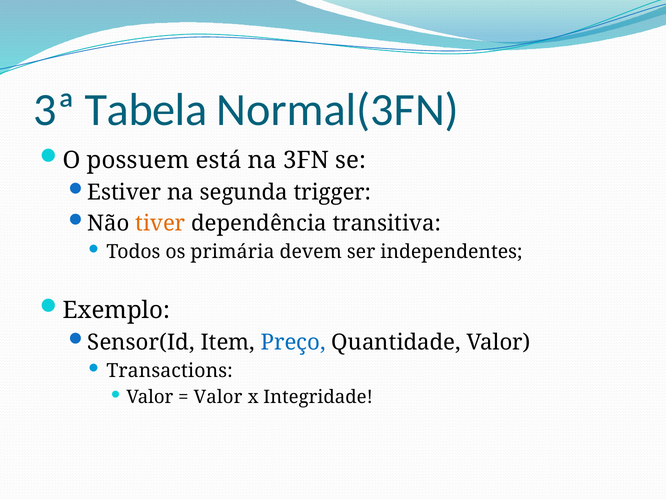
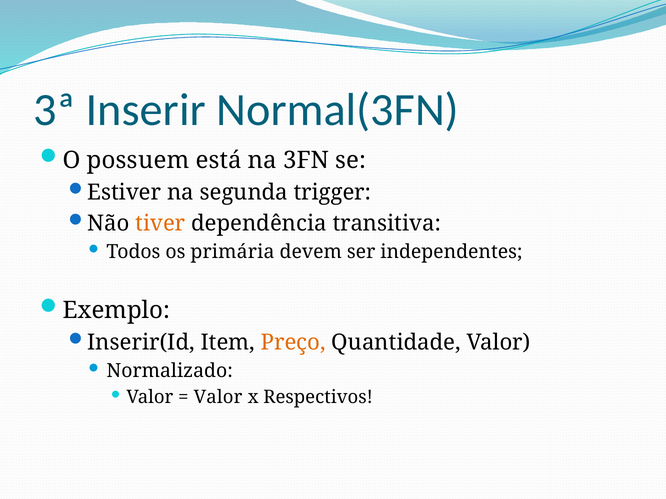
Tabela: Tabela -> Inserir
Sensor(Id: Sensor(Id -> Inserir(Id
Preço colour: blue -> orange
Transactions: Transactions -> Normalizado
Integridade: Integridade -> Respectivos
